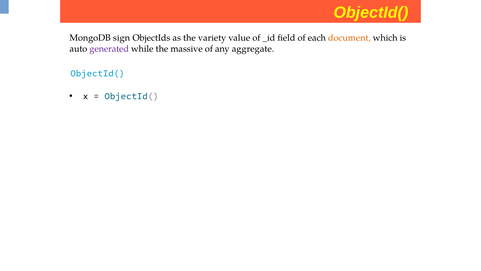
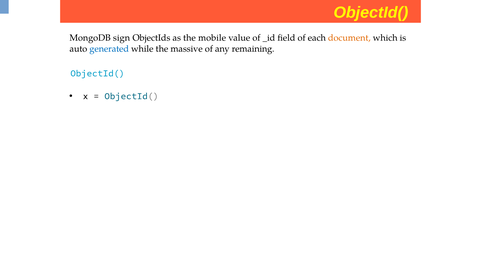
variety: variety -> mobile
generated colour: purple -> blue
aggregate: aggregate -> remaining
